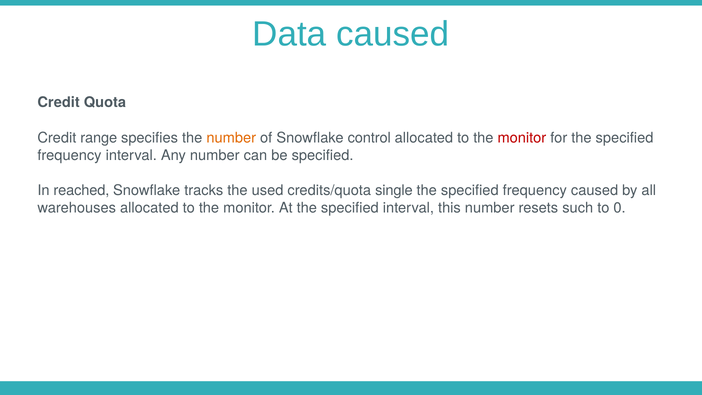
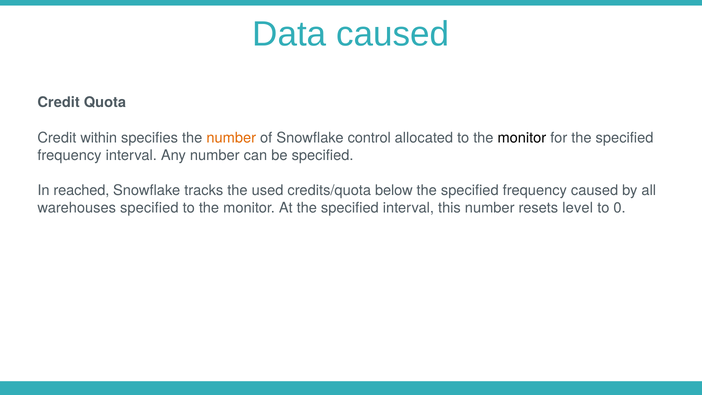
range: range -> within
monitor at (522, 138) colour: red -> black
single: single -> below
warehouses allocated: allocated -> specified
such: such -> level
